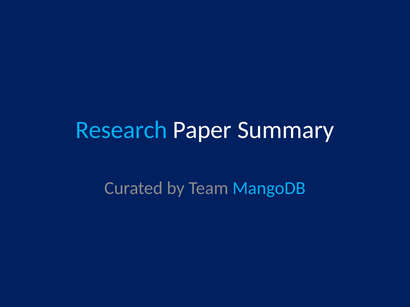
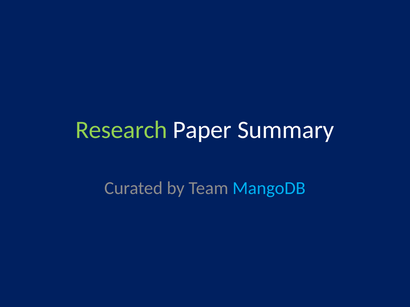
Research colour: light blue -> light green
